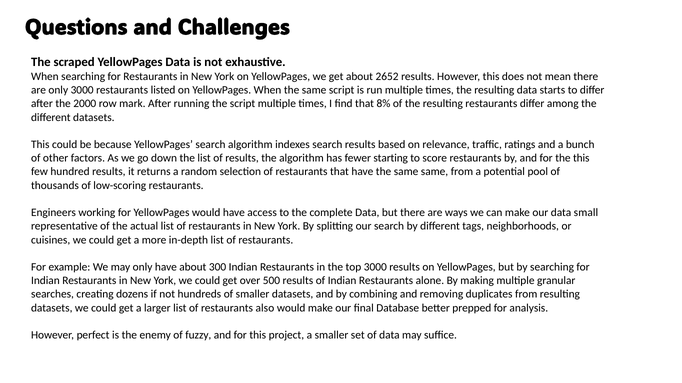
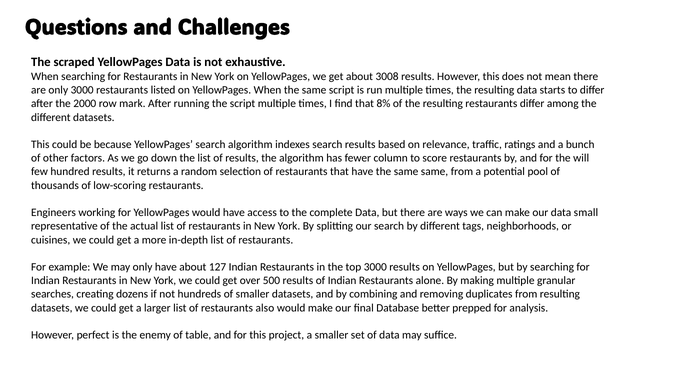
2652: 2652 -> 3008
starting: starting -> column
the this: this -> will
300: 300 -> 127
fuzzy: fuzzy -> table
